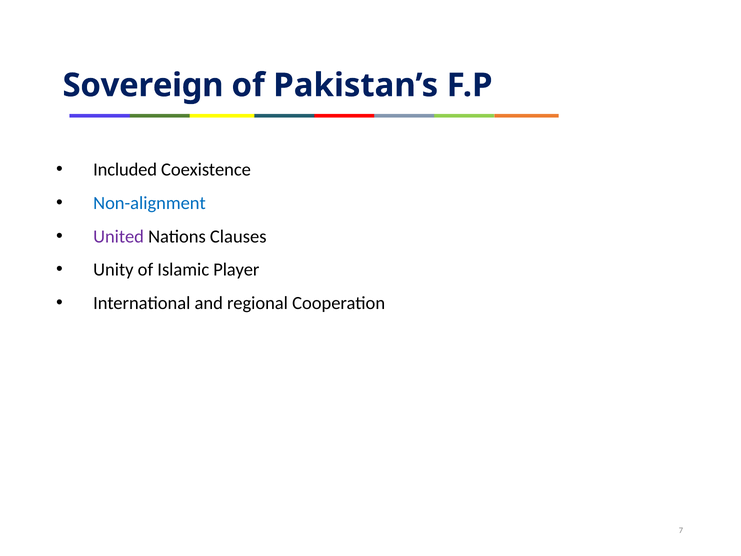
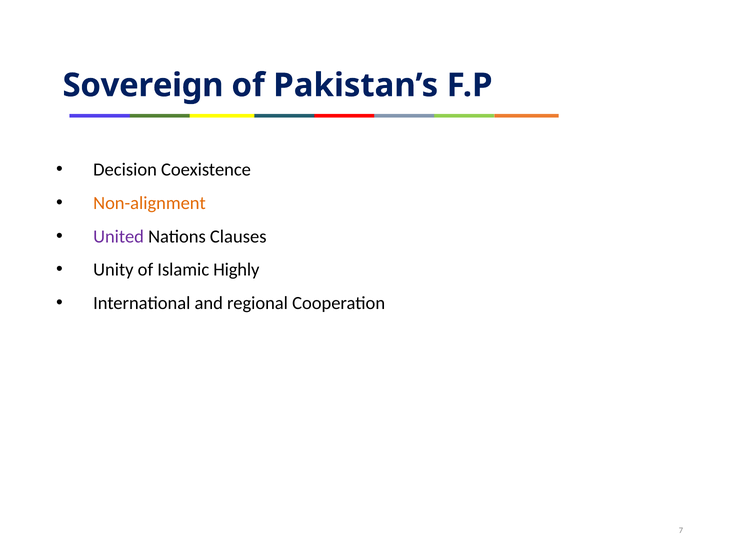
Included: Included -> Decision
Non-alignment colour: blue -> orange
Player: Player -> Highly
